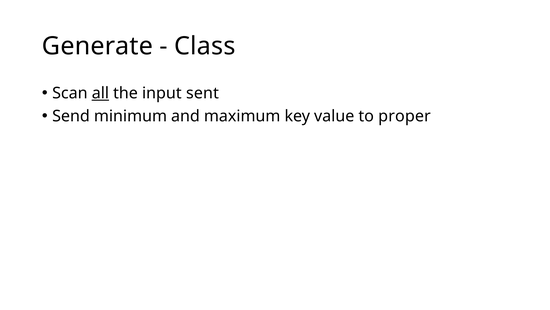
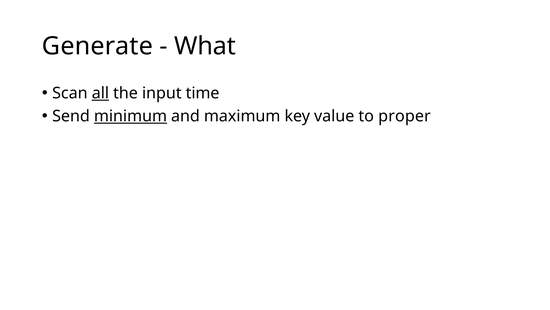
Class: Class -> What
sent: sent -> time
minimum underline: none -> present
